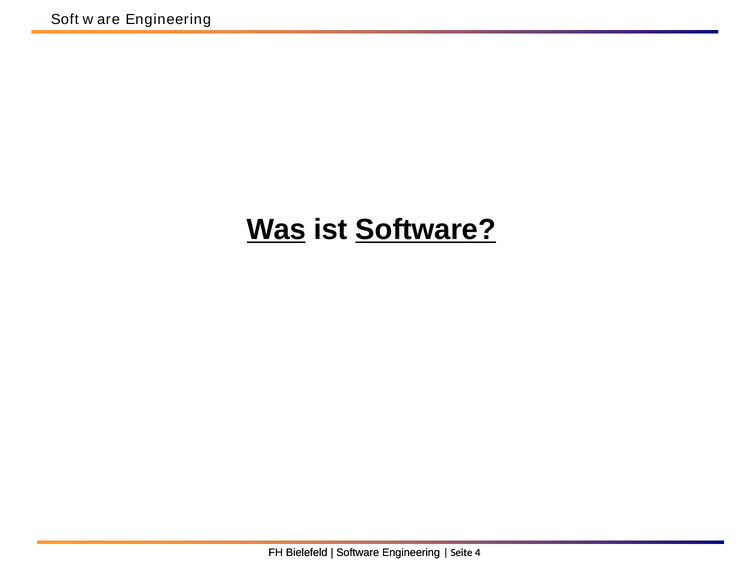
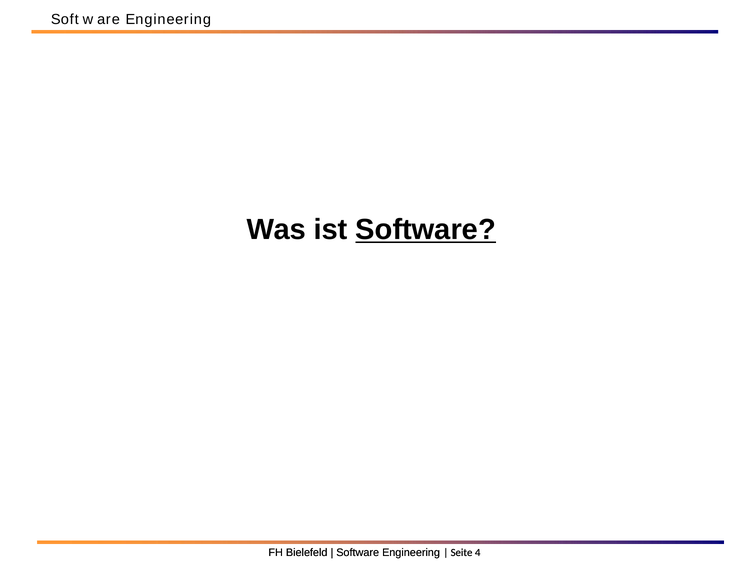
Was underline: present -> none
